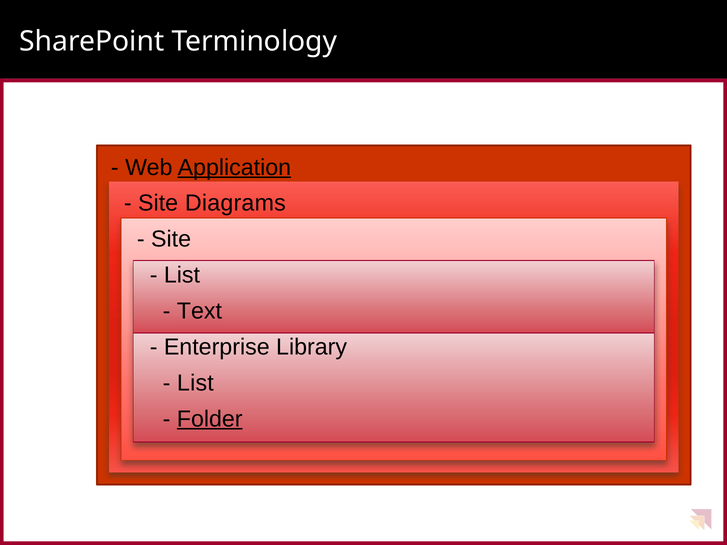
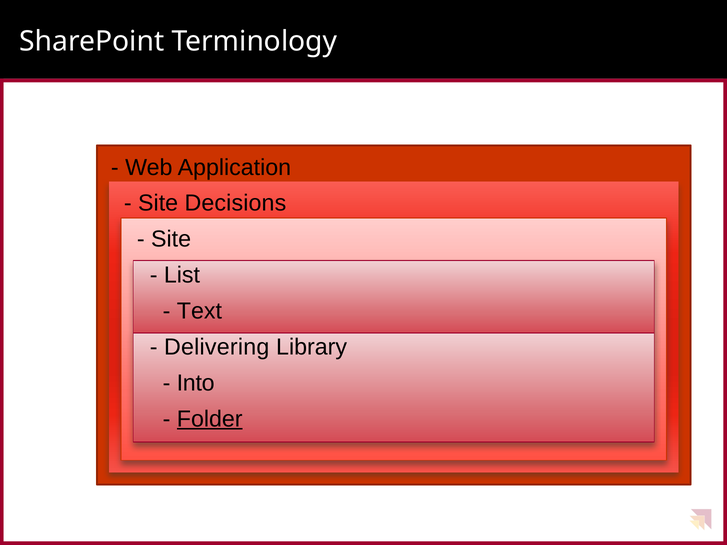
Application underline: present -> none
Diagrams: Diagrams -> Decisions
Enterprise: Enterprise -> Delivering
List at (195, 383): List -> Into
